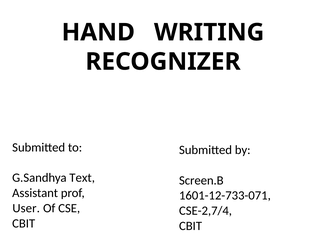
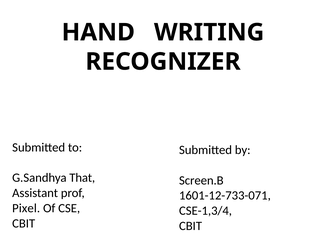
Text: Text -> That
User: User -> Pixel
CSE-2,7/4: CSE-2,7/4 -> CSE-1,3/4
